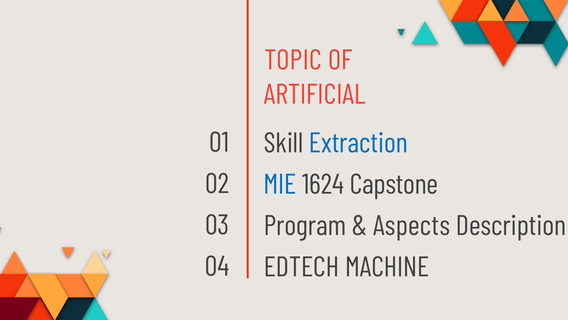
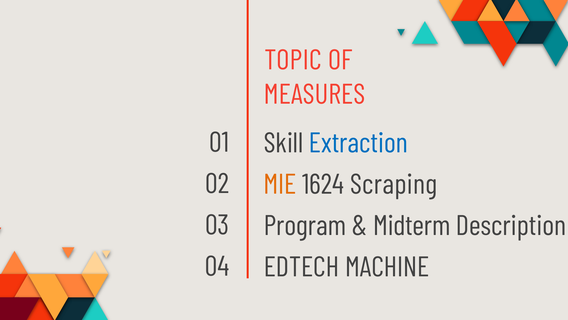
ARTIFICIAL: ARTIFICIAL -> MEASURES
MIE colour: blue -> orange
Capstone: Capstone -> Scraping
Aspects: Aspects -> Midterm
